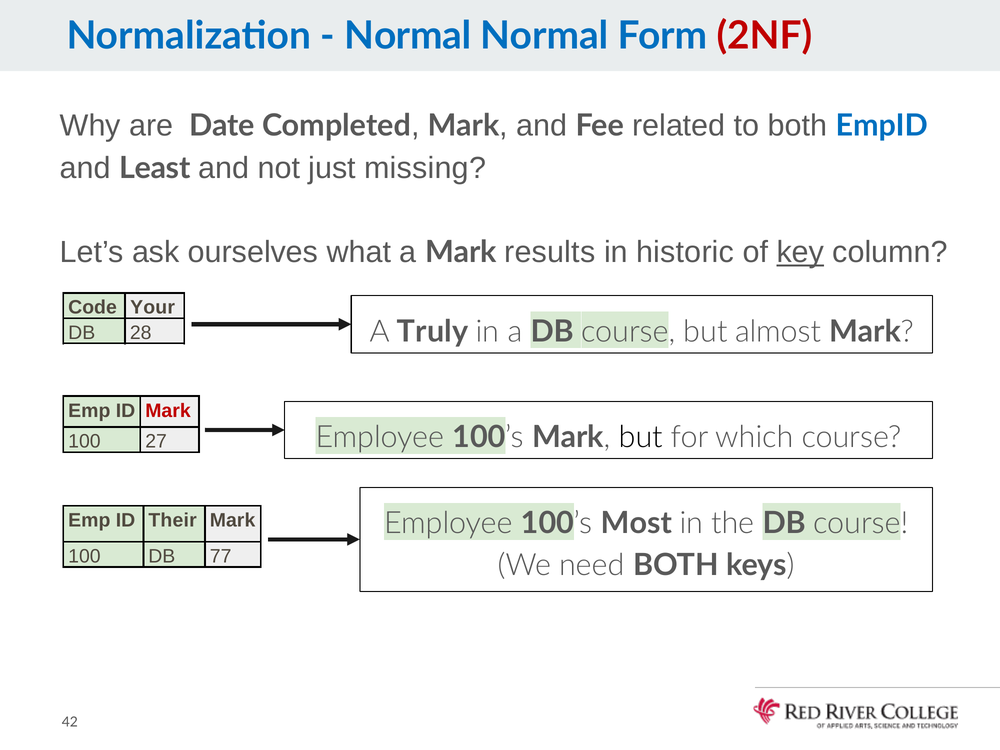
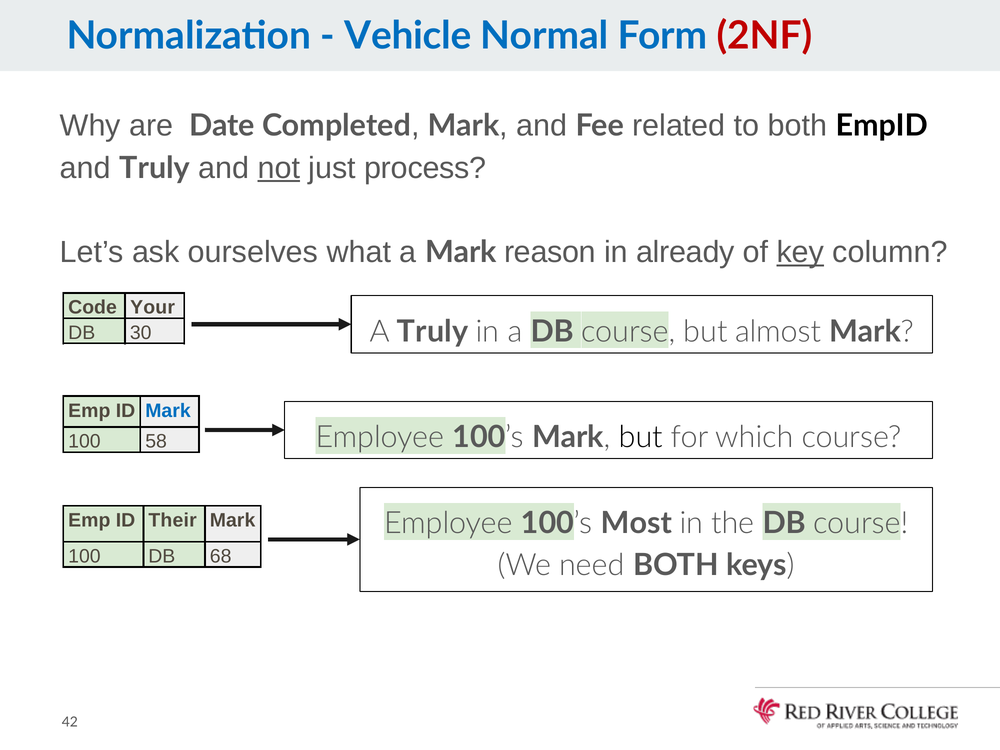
Normal at (408, 36): Normal -> Vehicle
EmpID colour: blue -> black
and Least: Least -> Truly
not underline: none -> present
missing: missing -> process
results: results -> reason
historic: historic -> already
28: 28 -> 30
Mark at (168, 411) colour: red -> blue
27: 27 -> 58
77: 77 -> 68
